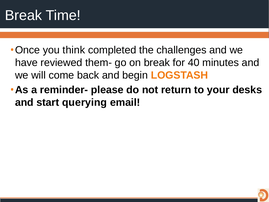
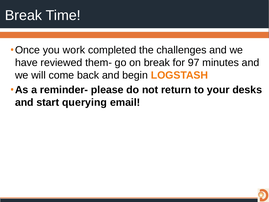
think: think -> work
40: 40 -> 97
